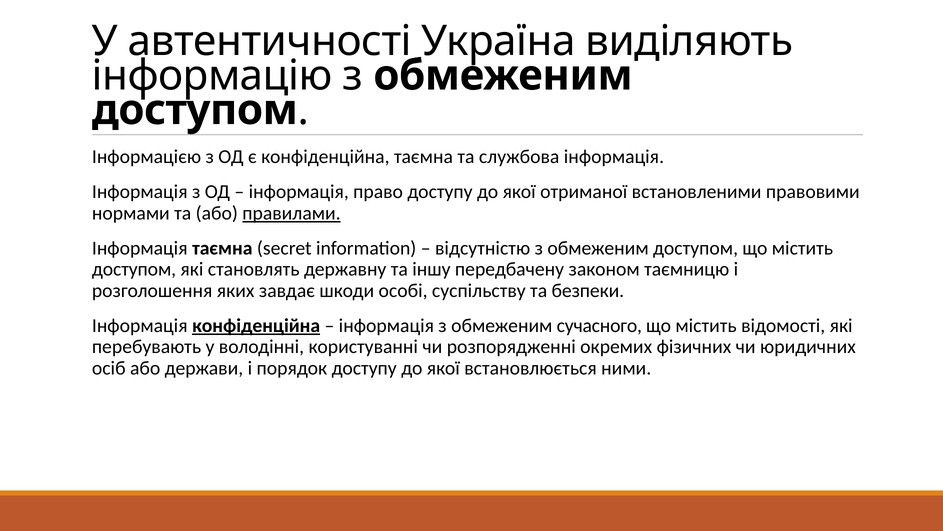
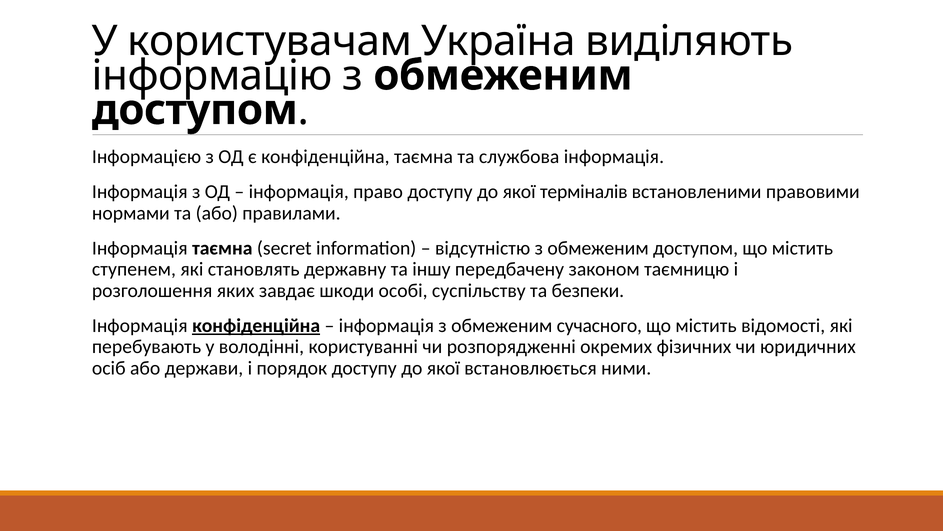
автентичності: автентичності -> користувачам
отриманої: отриманої -> терміналів
правилами underline: present -> none
доступом at (134, 269): доступом -> ступенем
